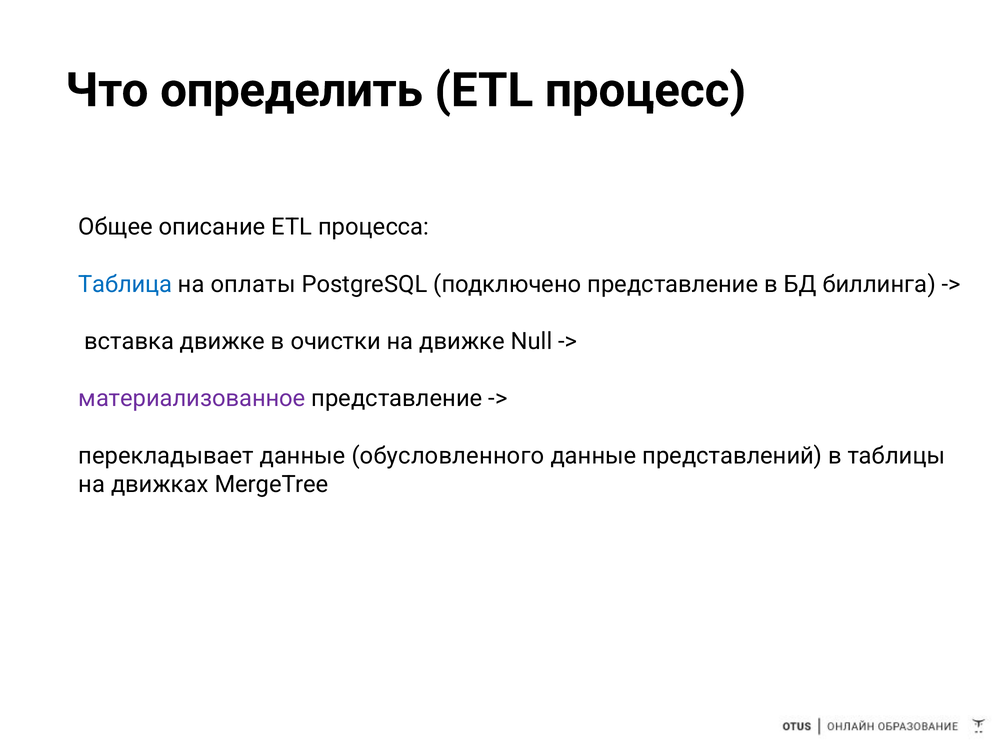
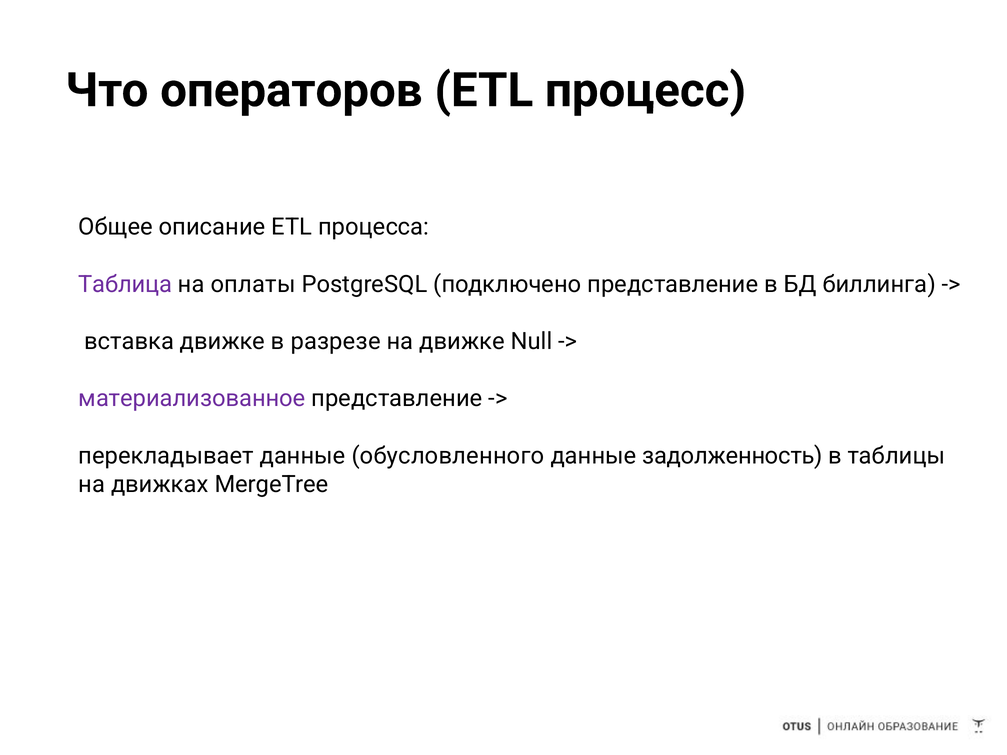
определить: определить -> операторов
Таблица colour: blue -> purple
очистки: очистки -> разрезе
представлений: представлений -> задолженность
